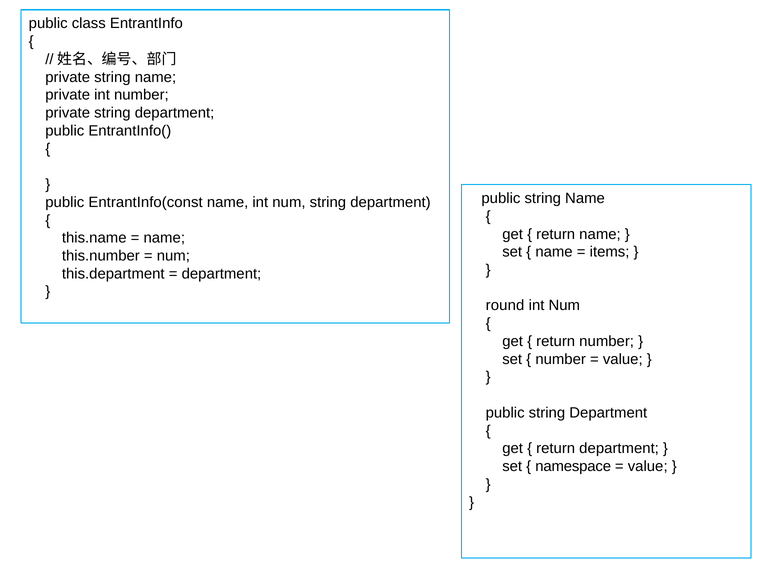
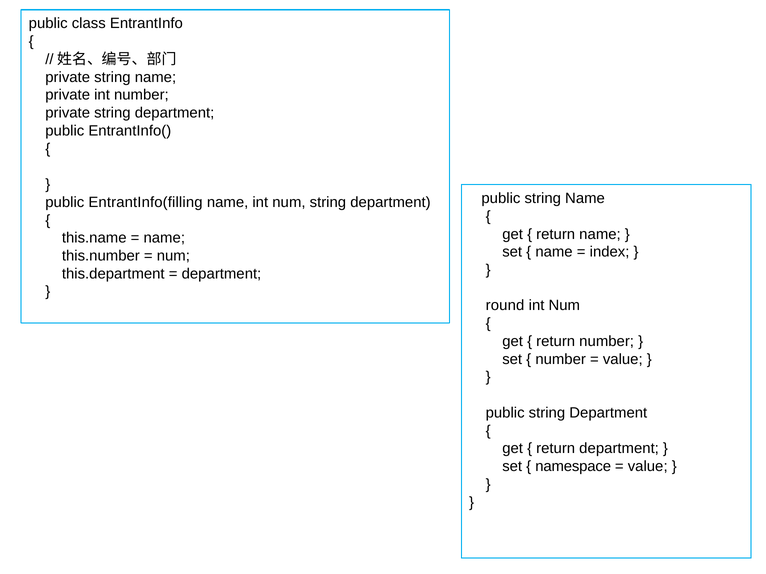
EntrantInfo(const: EntrantInfo(const -> EntrantInfo(filling
items: items -> index
